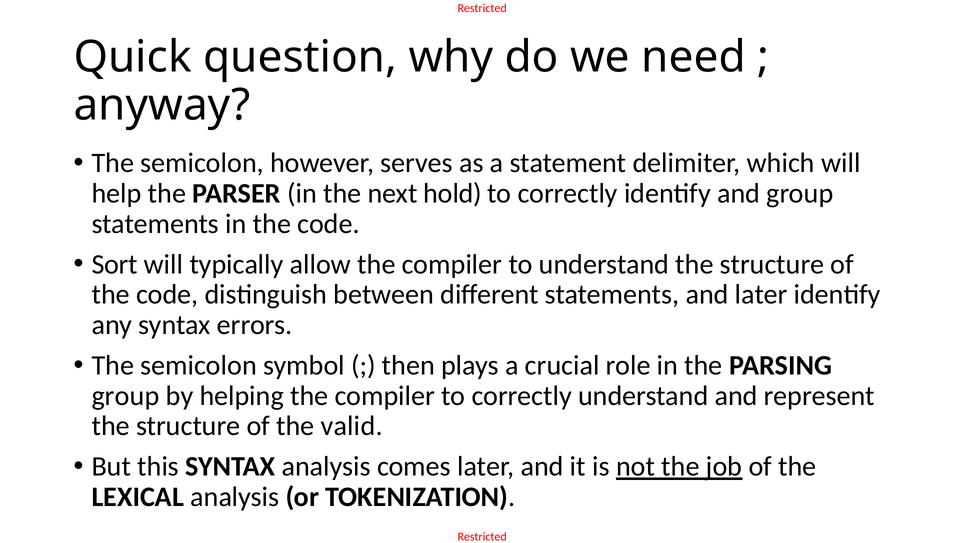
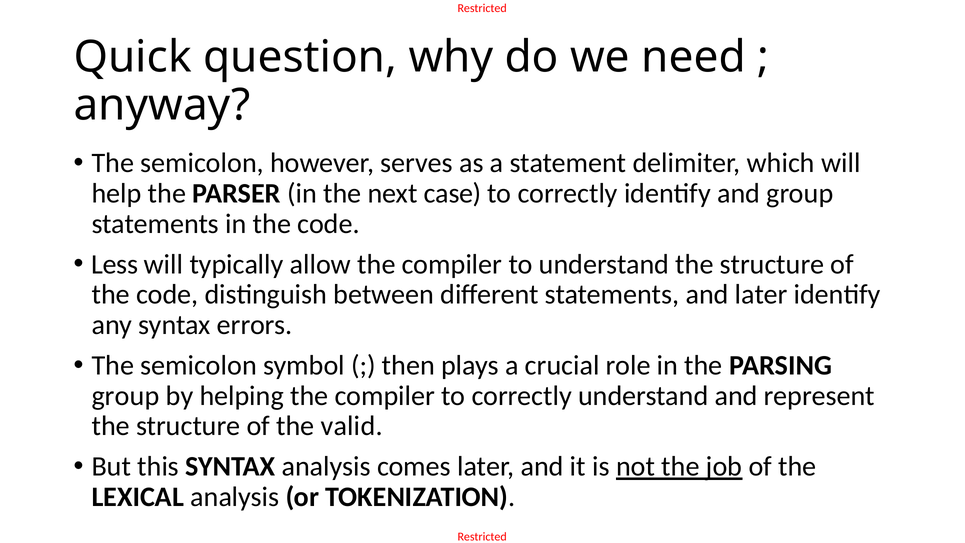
hold: hold -> case
Sort: Sort -> Less
